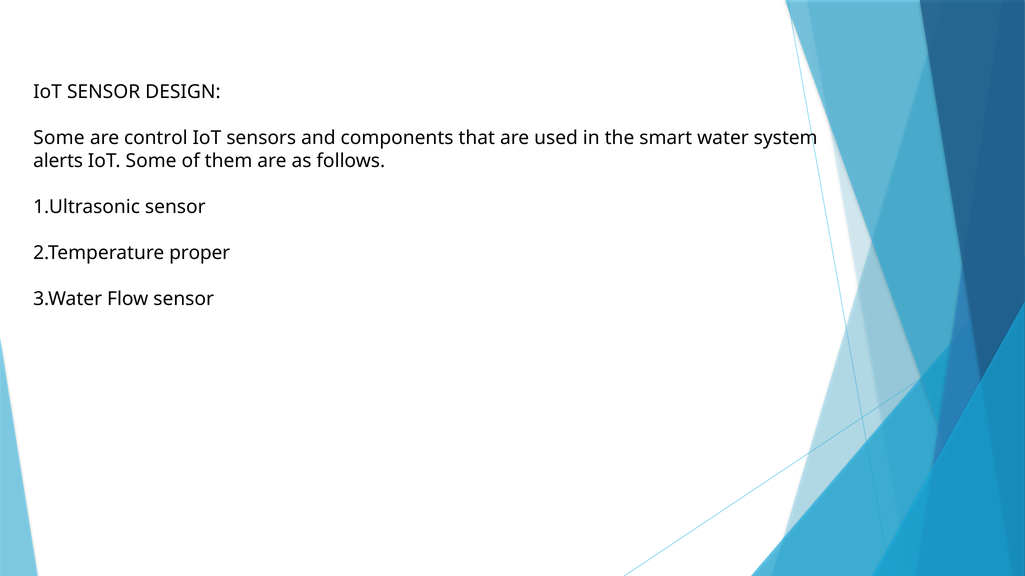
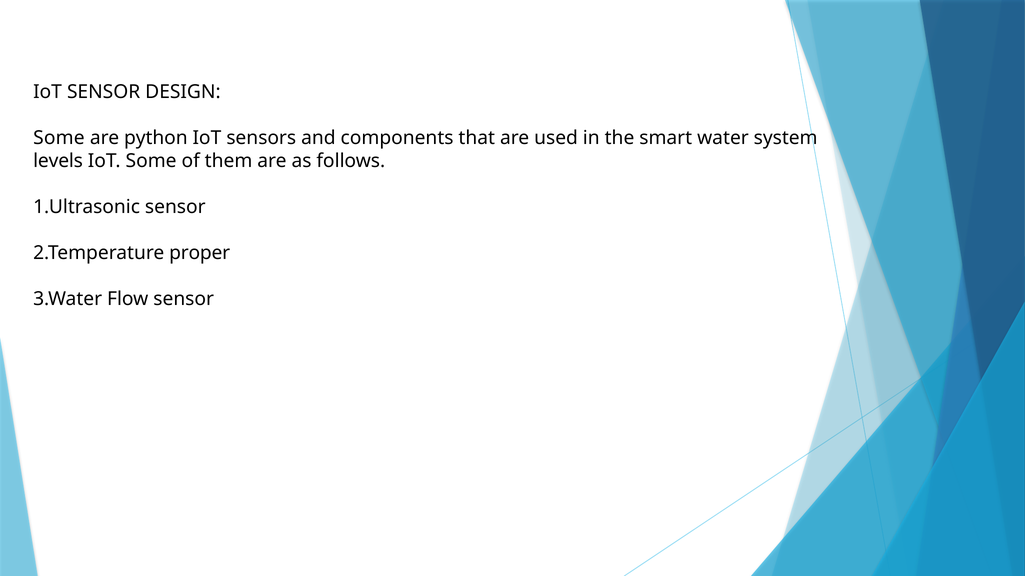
control: control -> python
alerts: alerts -> levels
